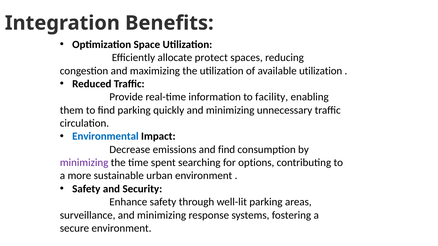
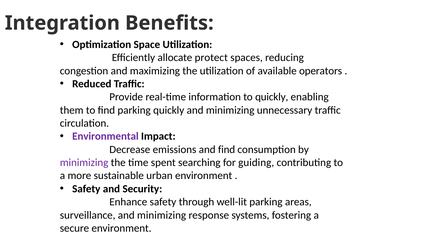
available utilization: utilization -> operators
to facility: facility -> quickly
Environmental colour: blue -> purple
options: options -> guiding
